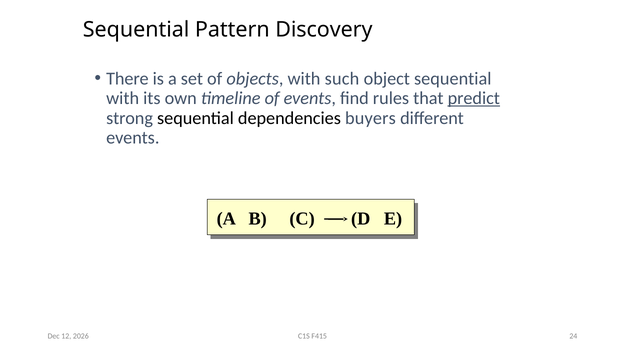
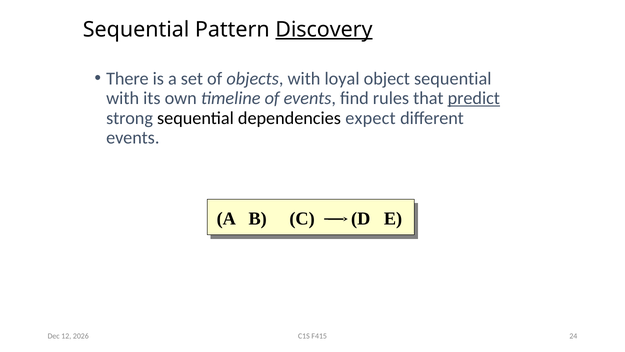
Discovery underline: none -> present
such: such -> loyal
buyers: buyers -> expect
